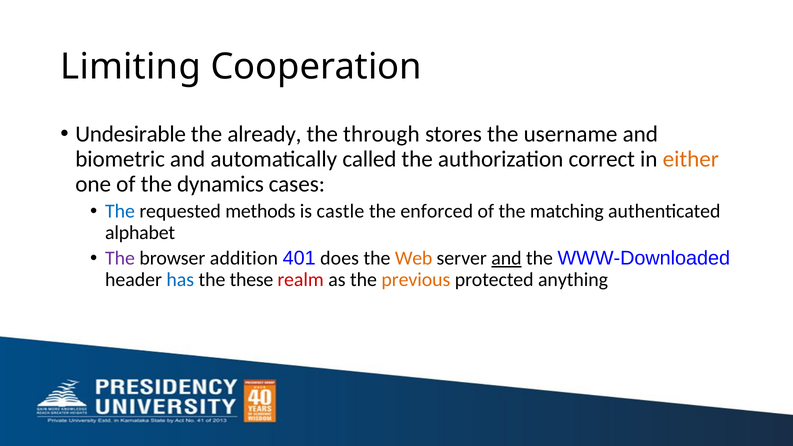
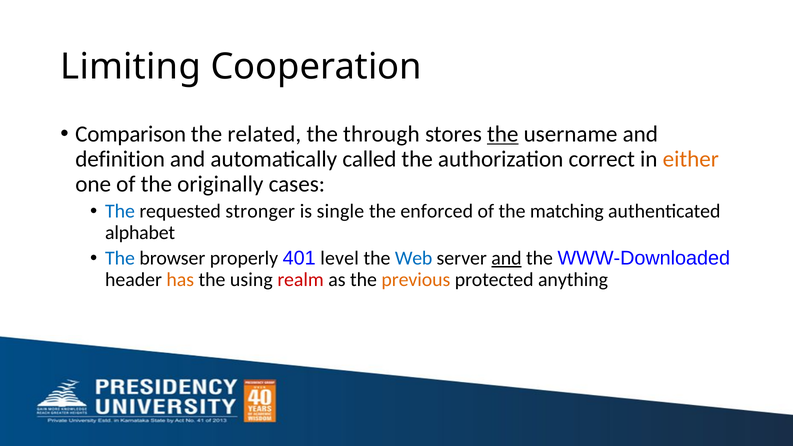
Undesirable: Undesirable -> Comparison
already: already -> related
the at (503, 134) underline: none -> present
biometric: biometric -> definition
dynamics: dynamics -> originally
methods: methods -> stronger
castle: castle -> single
The at (120, 258) colour: purple -> blue
addition: addition -> properly
does: does -> level
Web colour: orange -> blue
has colour: blue -> orange
these: these -> using
